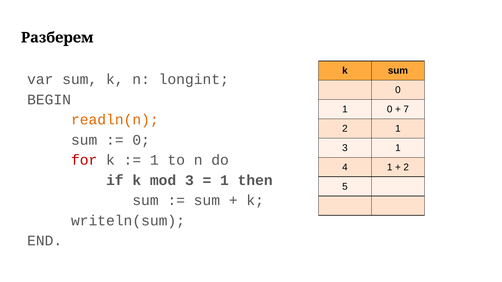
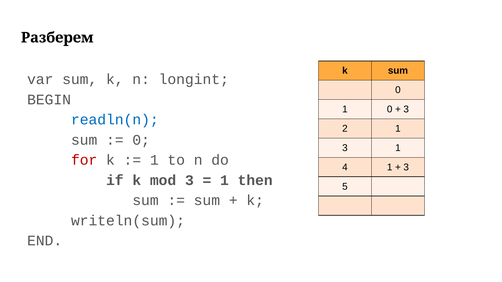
7 at (406, 109): 7 -> 3
readln(n colour: orange -> blue
2 at (406, 167): 2 -> 3
